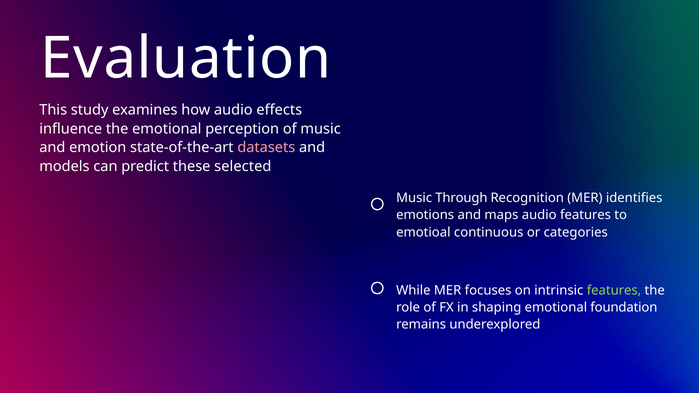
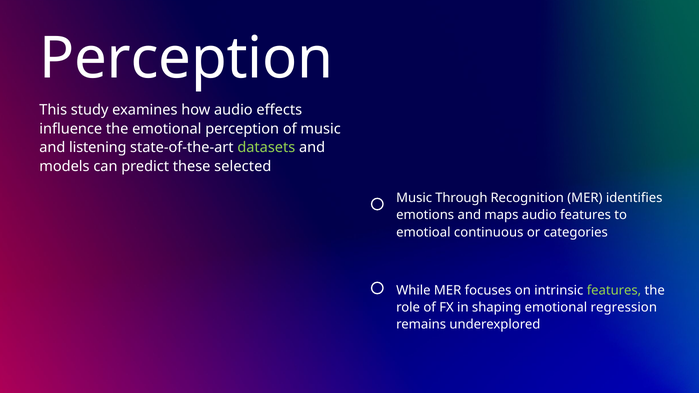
Evaluation at (186, 59): Evaluation -> Perception
emotion: emotion -> listening
datasets colour: pink -> light green
foundation: foundation -> regression
